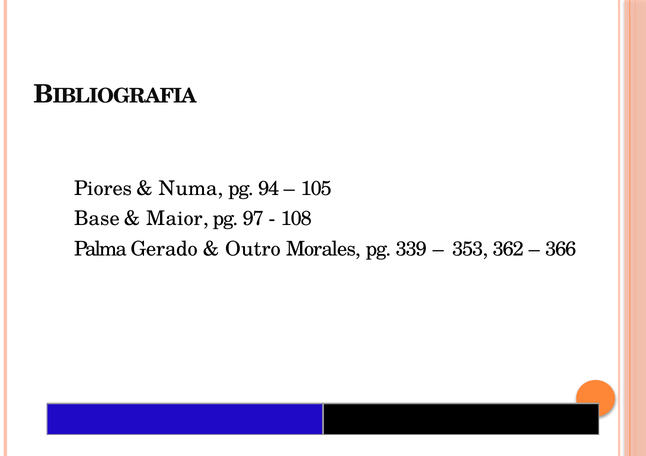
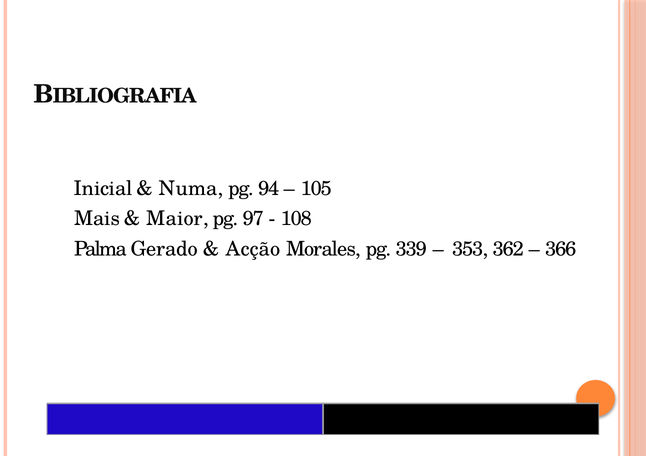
Piores: Piores -> Inicial
Base: Base -> Mais
Outro: Outro -> Acção
